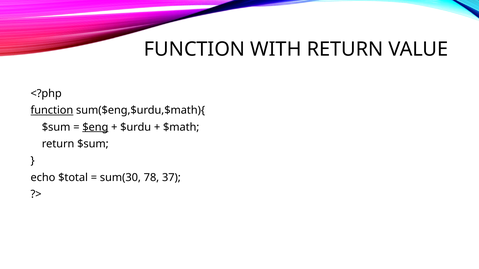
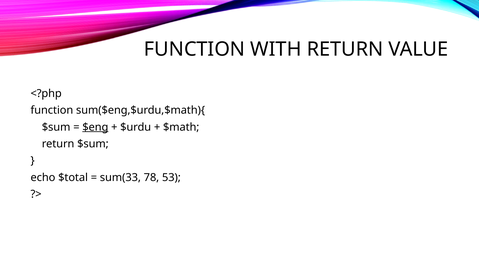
function at (52, 110) underline: present -> none
sum(30: sum(30 -> sum(33
37: 37 -> 53
